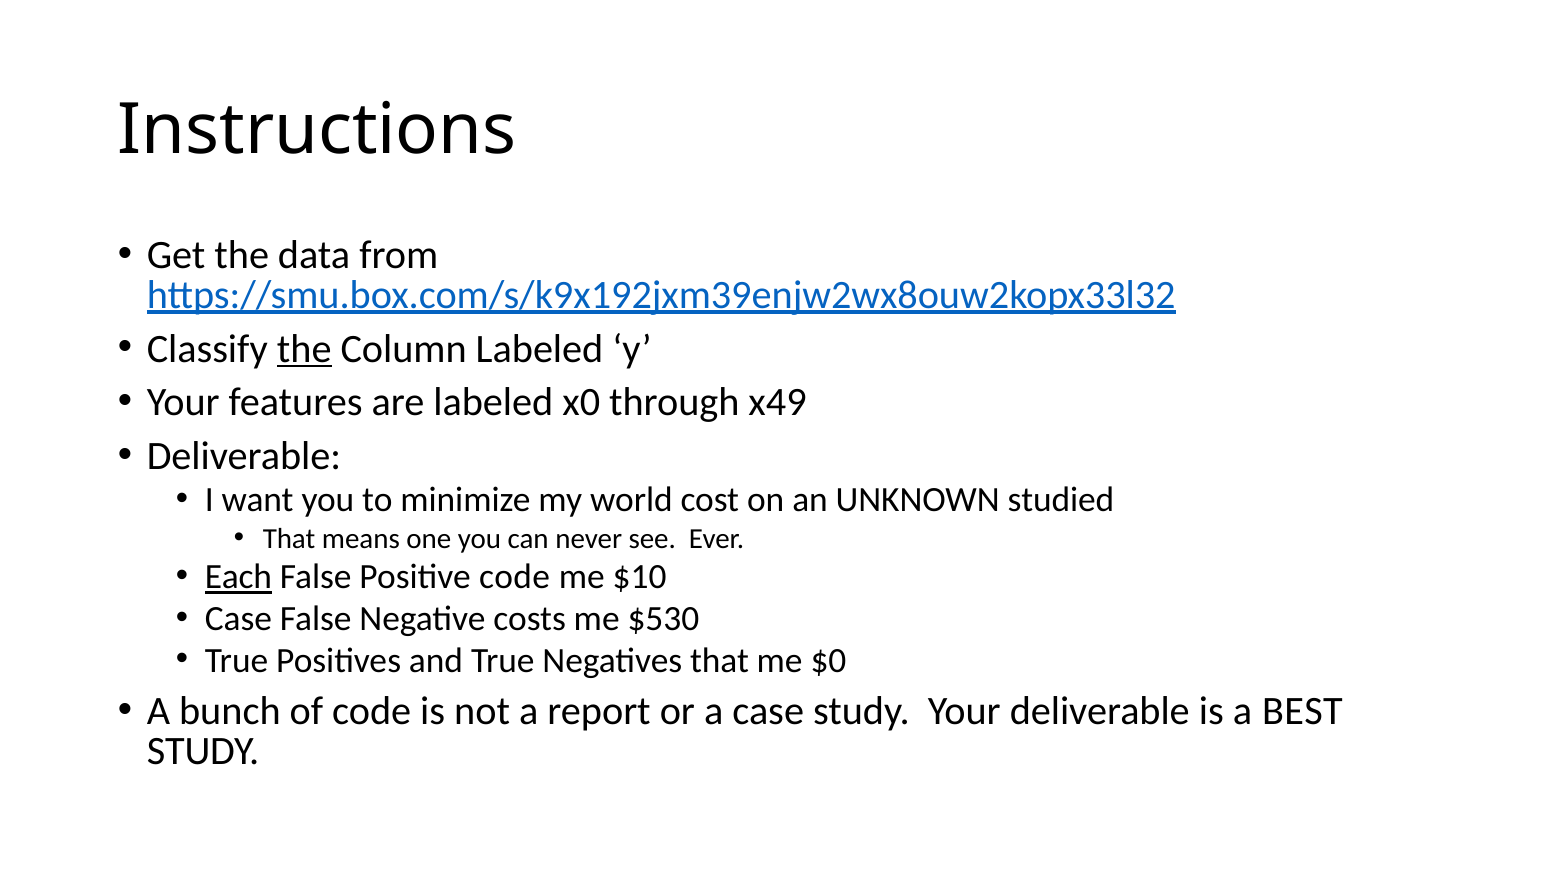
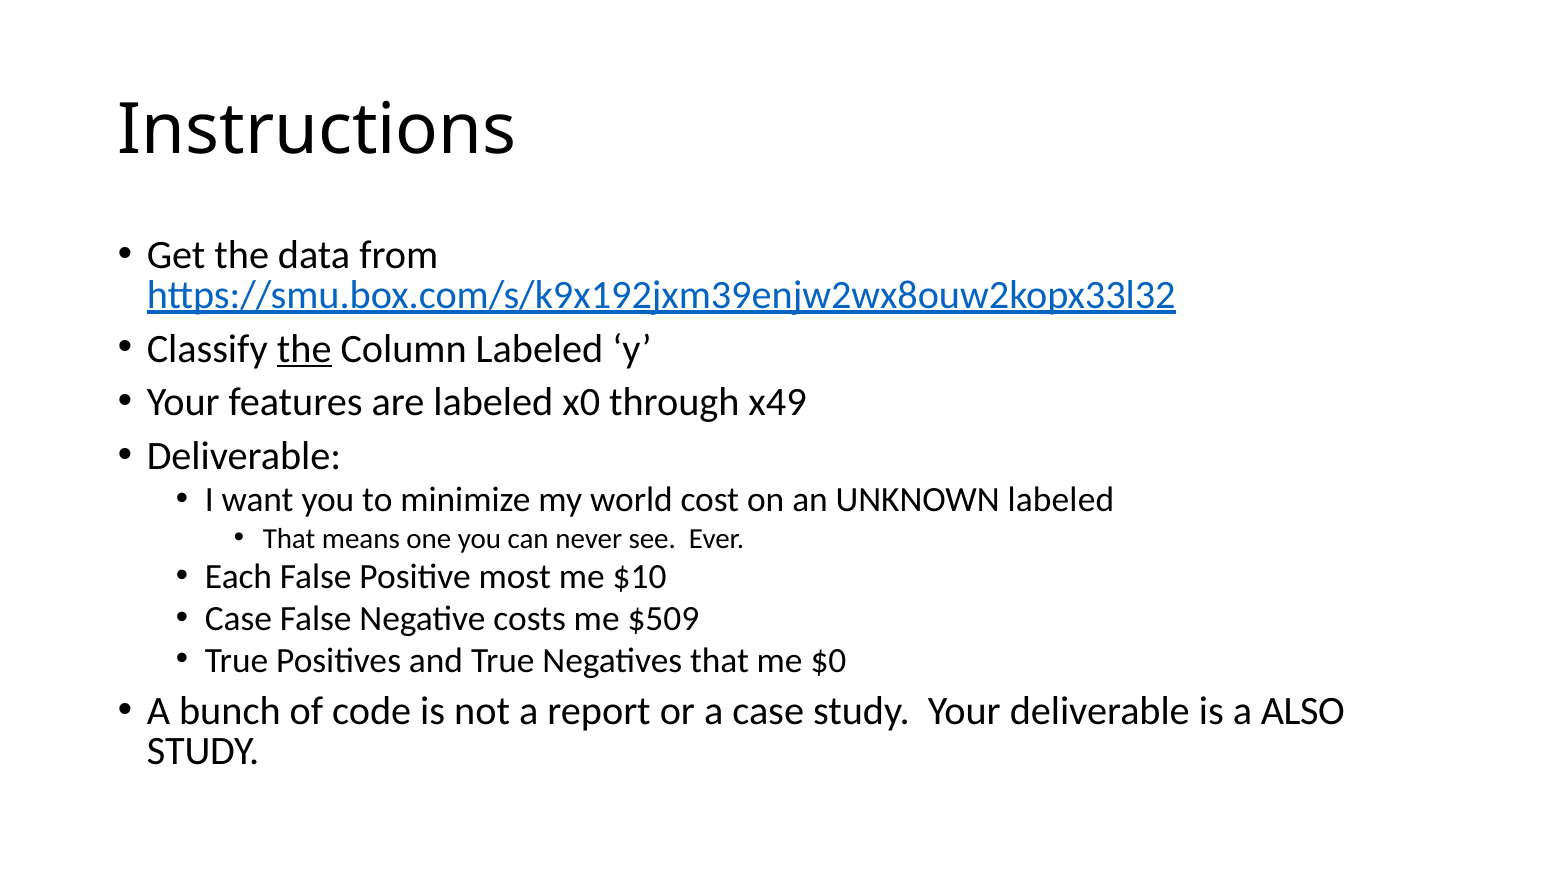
UNKNOWN studied: studied -> labeled
Each underline: present -> none
Positive code: code -> most
$530: $530 -> $509
BEST: BEST -> ALSO
